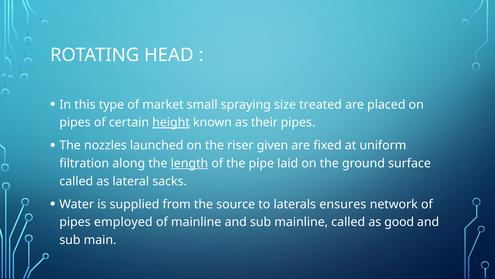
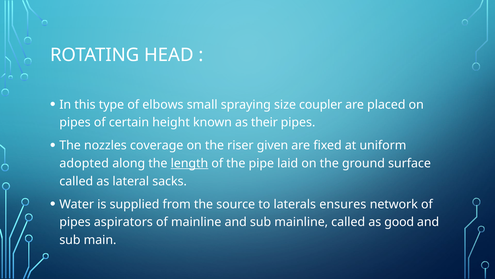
market: market -> elbows
treated: treated -> coupler
height underline: present -> none
launched: launched -> coverage
filtration: filtration -> adopted
employed: employed -> aspirators
